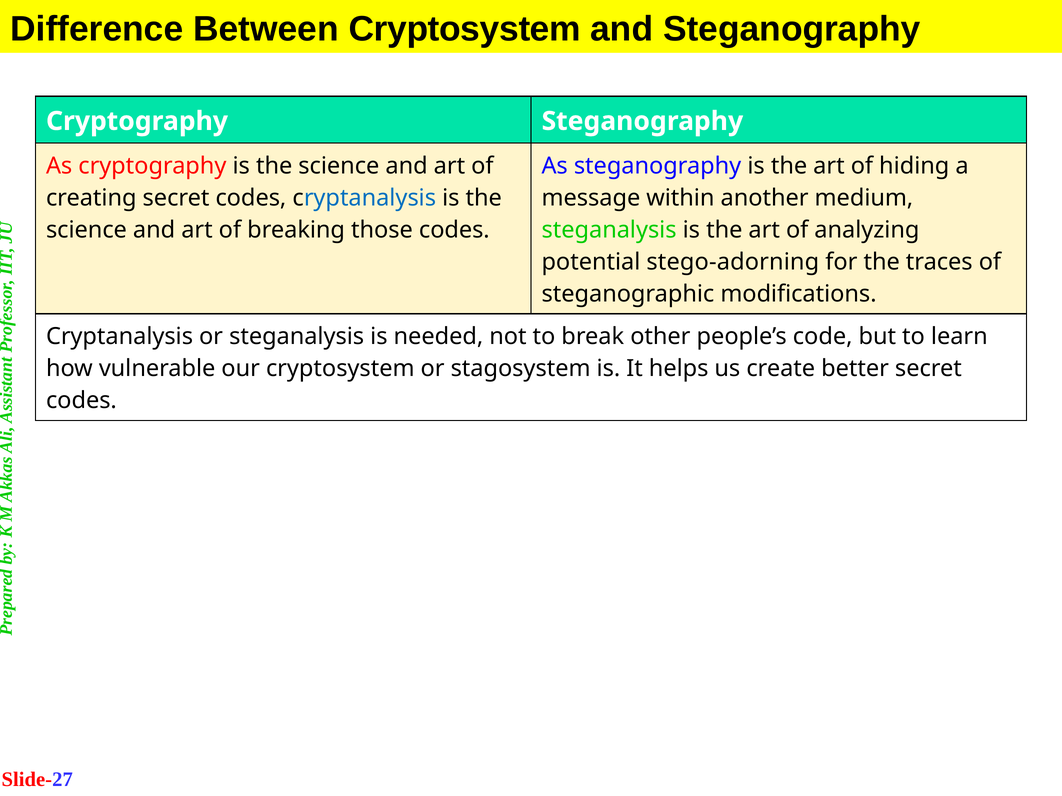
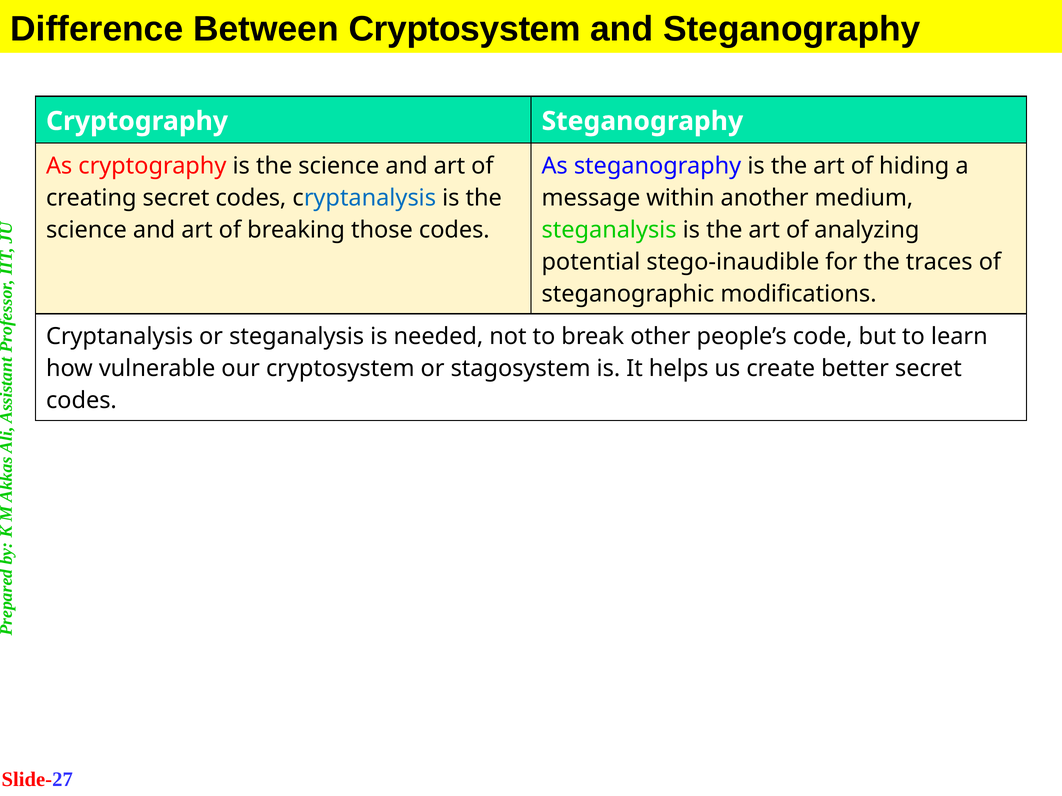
stego-adorning: stego-adorning -> stego-inaudible
